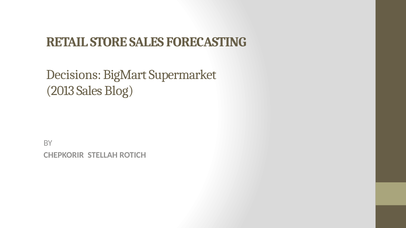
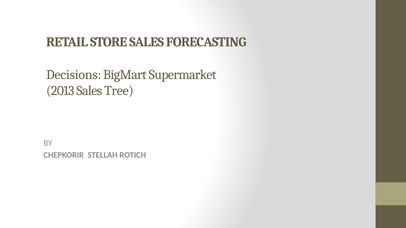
Blog: Blog -> Tree
